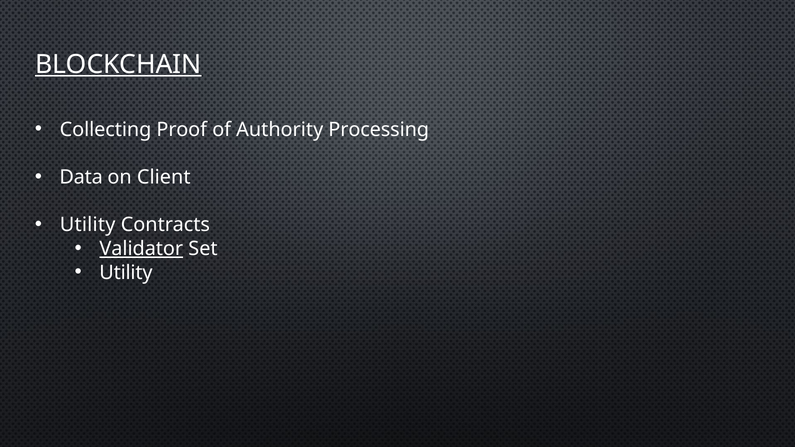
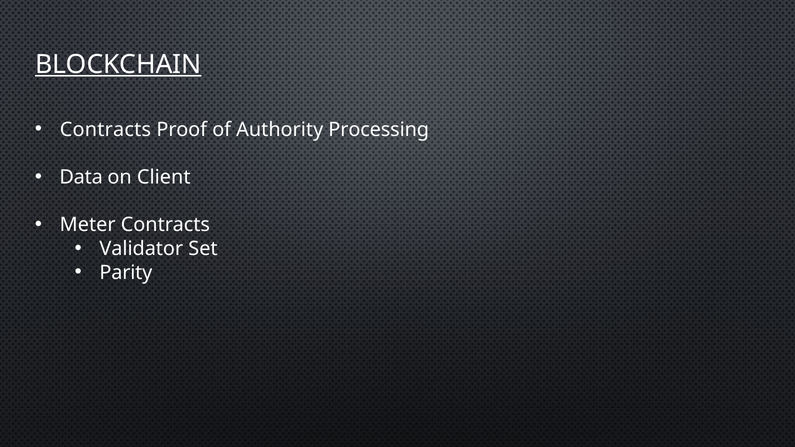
Collecting at (106, 130): Collecting -> Contracts
Utility at (88, 225): Utility -> Meter
Validator underline: present -> none
Utility at (126, 273): Utility -> Parity
